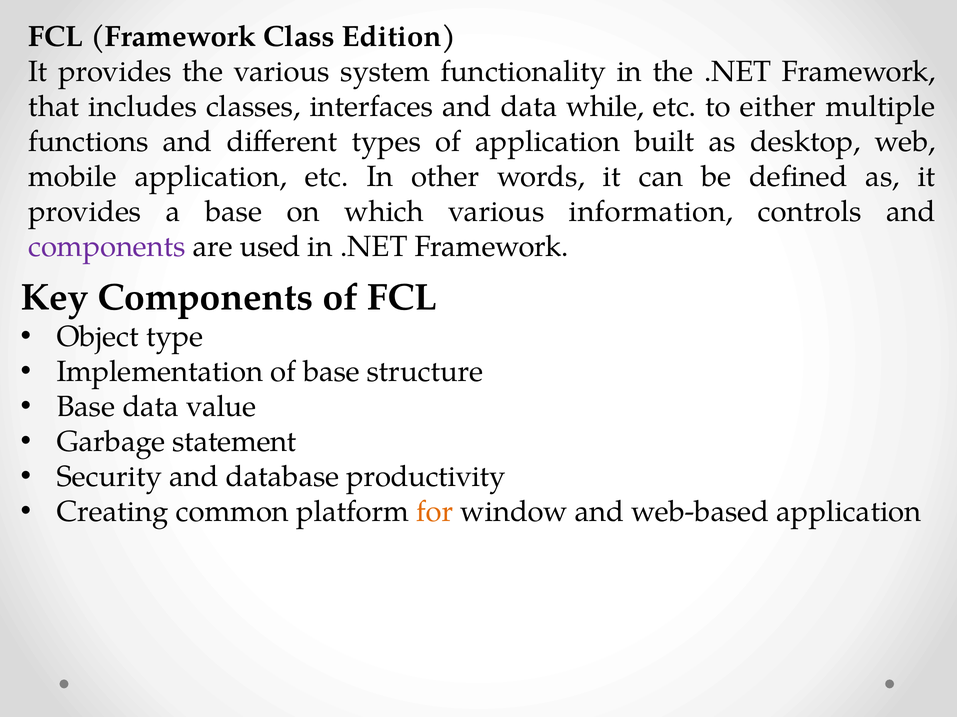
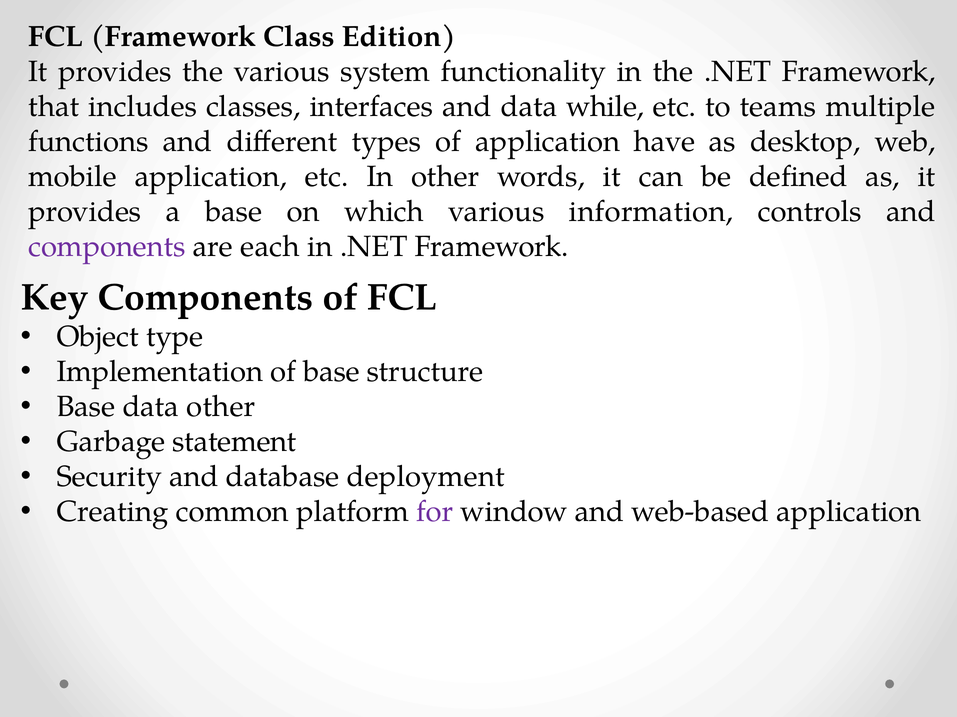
either: either -> teams
built: built -> have
used: used -> each
data value: value -> other
productivity: productivity -> deployment
for colour: orange -> purple
